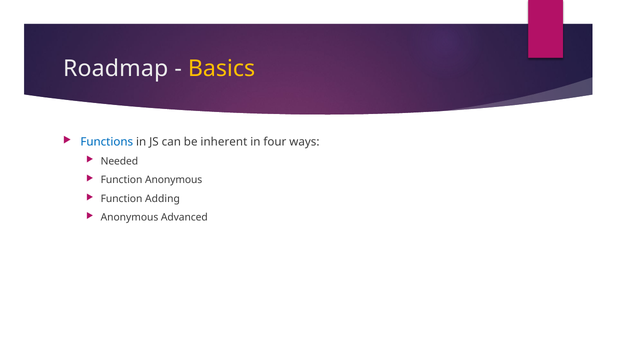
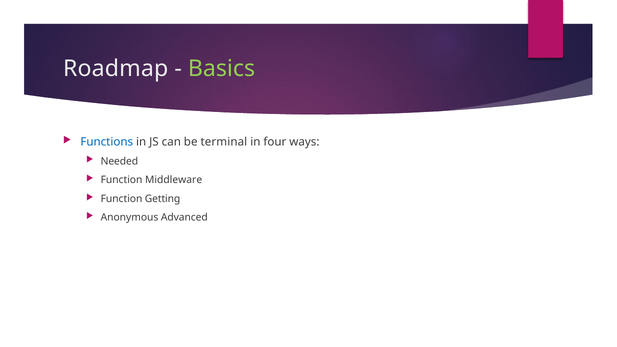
Basics colour: yellow -> light green
inherent: inherent -> terminal
Function Anonymous: Anonymous -> Middleware
Adding: Adding -> Getting
